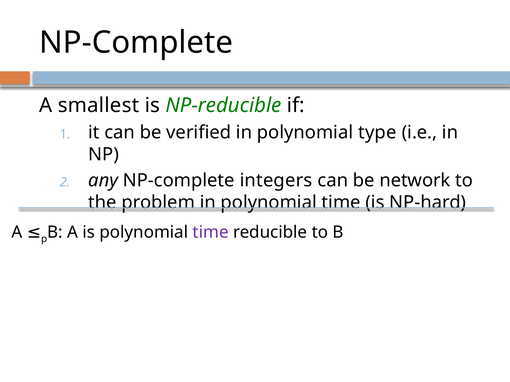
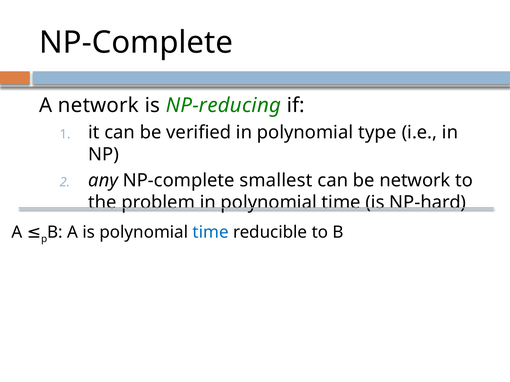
A smallest: smallest -> network
NP-reducible: NP-reducible -> NP-reducing
integers: integers -> smallest
time at (211, 233) colour: purple -> blue
